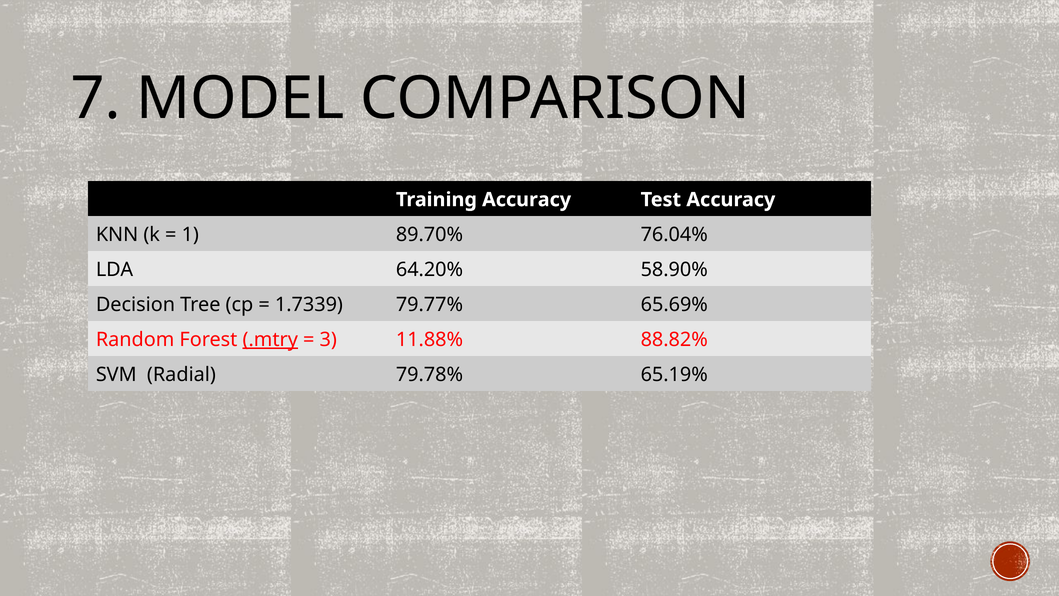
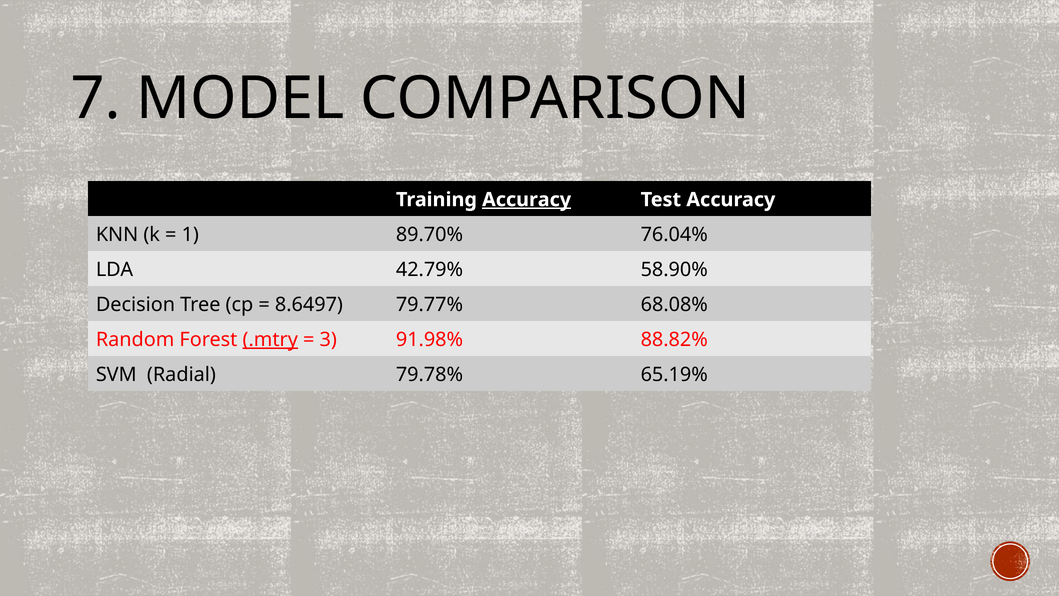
Accuracy at (527, 200) underline: none -> present
64.20%: 64.20% -> 42.79%
1.7339: 1.7339 -> 8.6497
65.69%: 65.69% -> 68.08%
11.88%: 11.88% -> 91.98%
